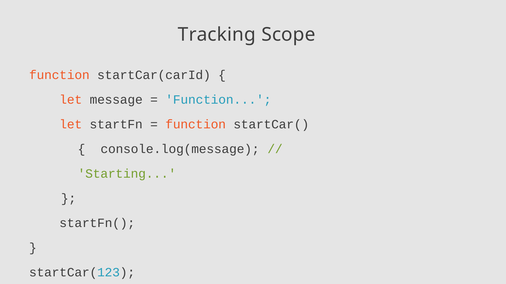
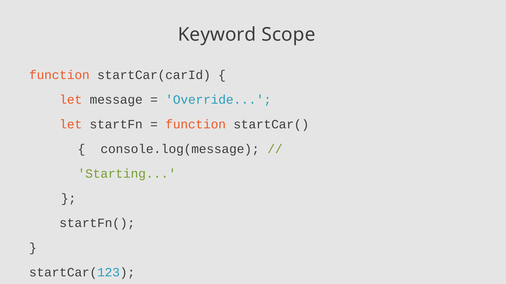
Tracking: Tracking -> Keyword
Function at (218, 100): Function -> Override
